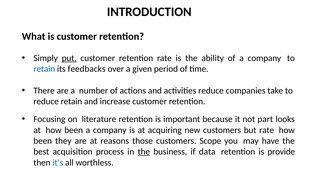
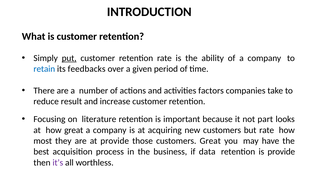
activities reduce: reduce -> factors
reduce retain: retain -> result
at how been: been -> great
been at (43, 141): been -> most
at reasons: reasons -> provide
customers Scope: Scope -> Great
the at (144, 152) underline: present -> none
it’s colour: blue -> purple
